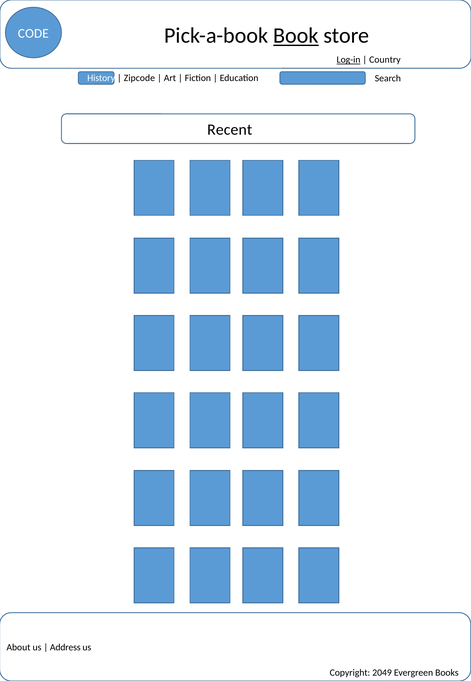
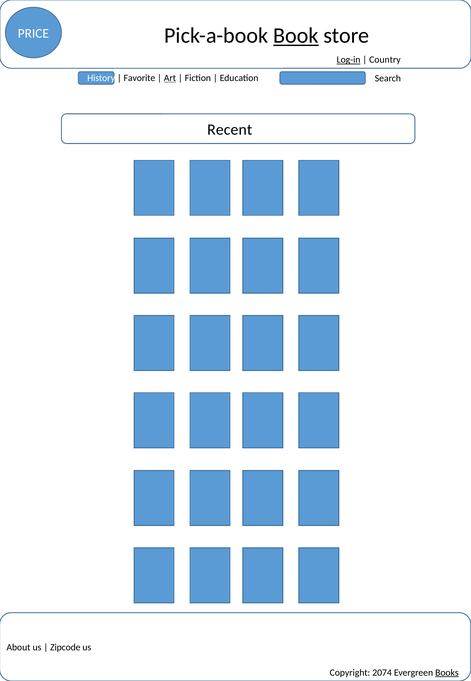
CODE: CODE -> PRICE
Zipcode: Zipcode -> Favorite
Art underline: none -> present
Address: Address -> Zipcode
2049: 2049 -> 2074
Books underline: none -> present
